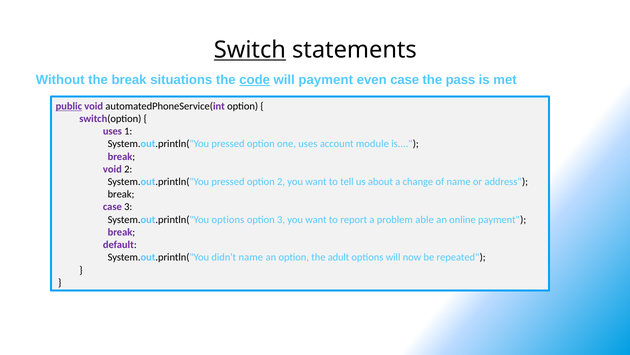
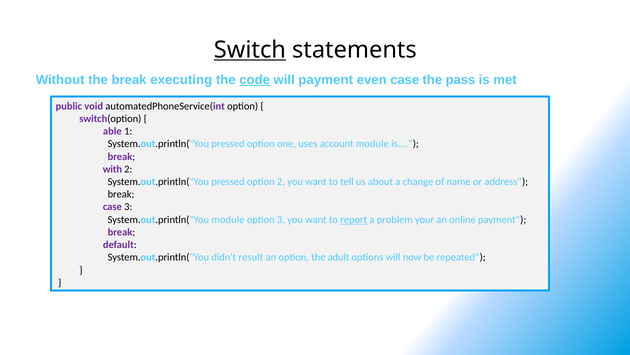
situations: situations -> executing
public underline: present -> none
uses at (112, 131): uses -> able
void at (112, 169): void -> with
System.out.println("You options: options -> module
report underline: none -> present
able: able -> your
didn't name: name -> result
